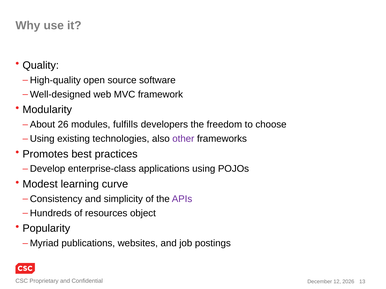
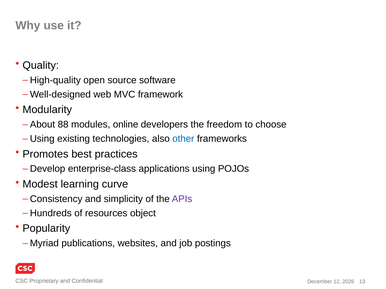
26: 26 -> 88
fulfills: fulfills -> online
other colour: purple -> blue
